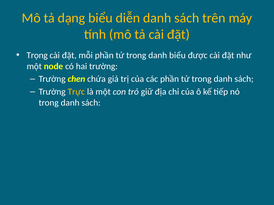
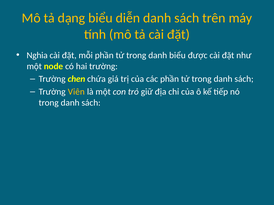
Trọng: Trọng -> Nghia
Trực: Trực -> Viên
